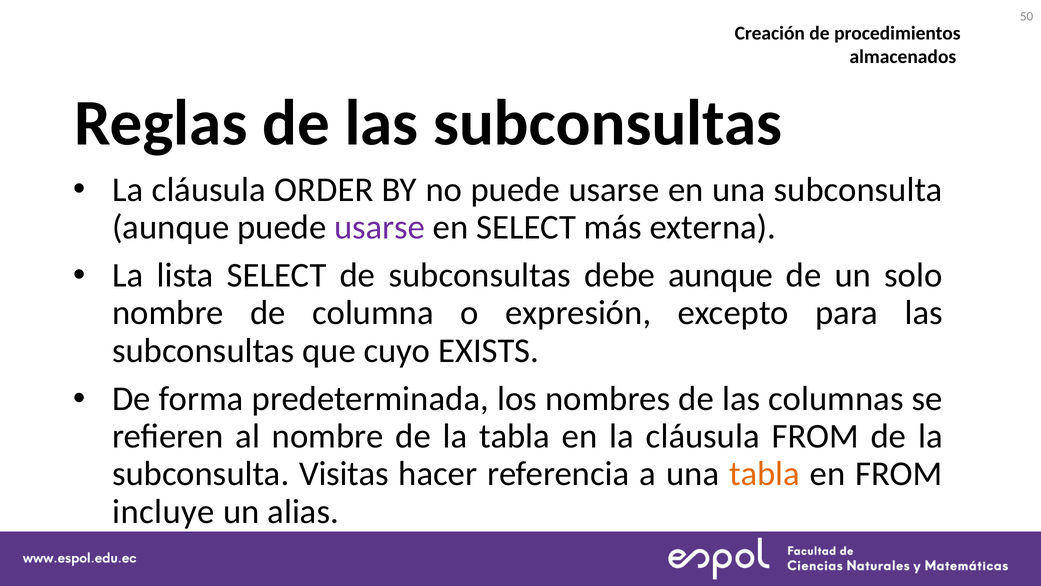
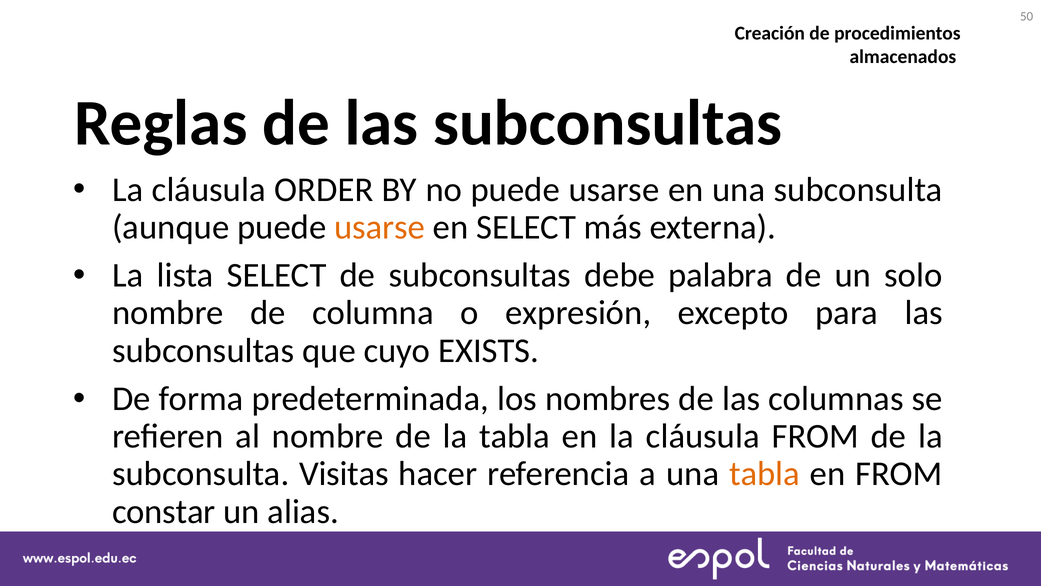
usarse at (380, 227) colour: purple -> orange
debe aunque: aunque -> palabra
incluye: incluye -> constar
